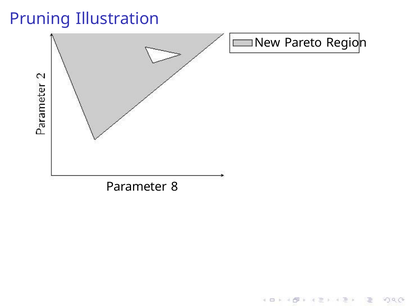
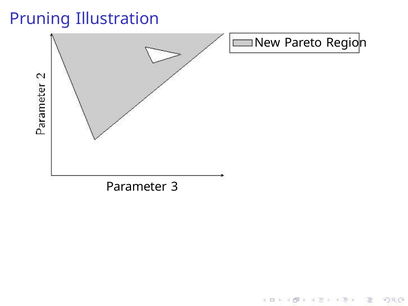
8: 8 -> 3
